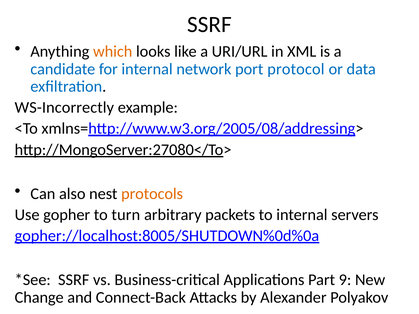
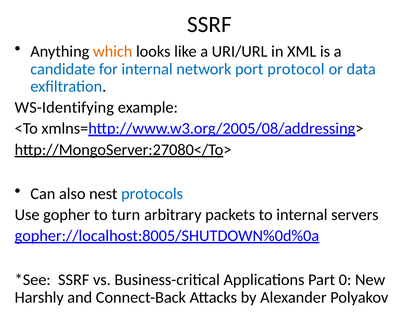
WS-Incorrectly: WS-Incorrectly -> WS-Identifying
protocols colour: orange -> blue
9: 9 -> 0
Change: Change -> Harshly
